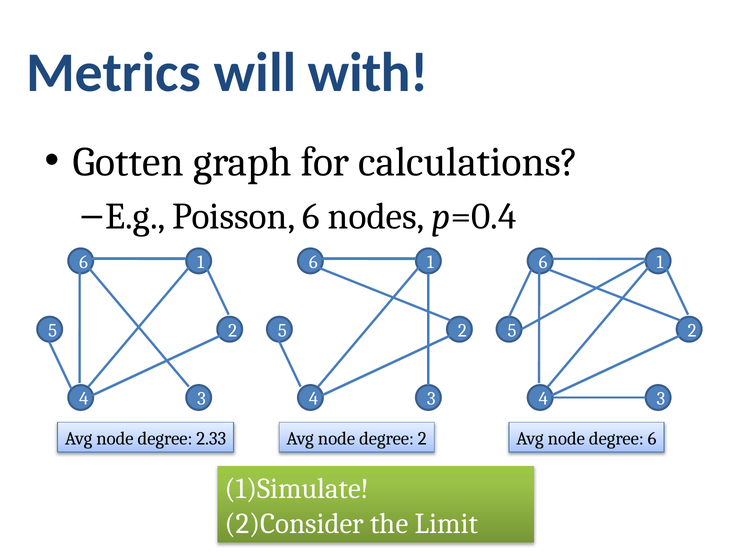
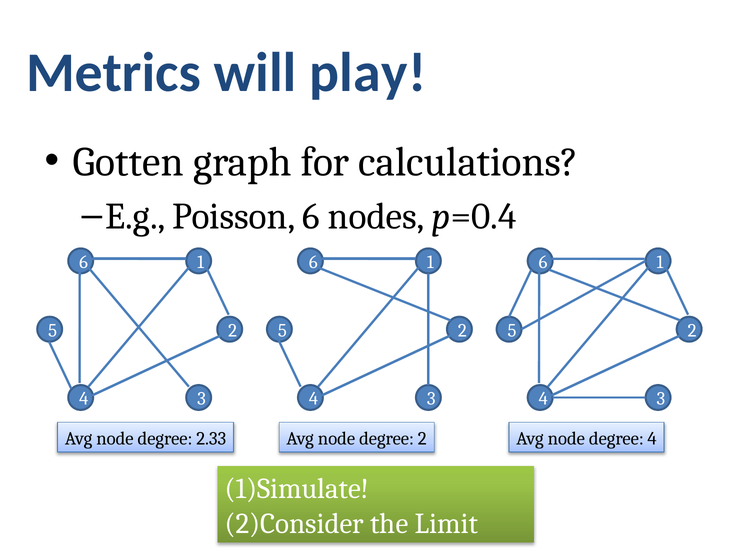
with: with -> play
degree 6: 6 -> 4
